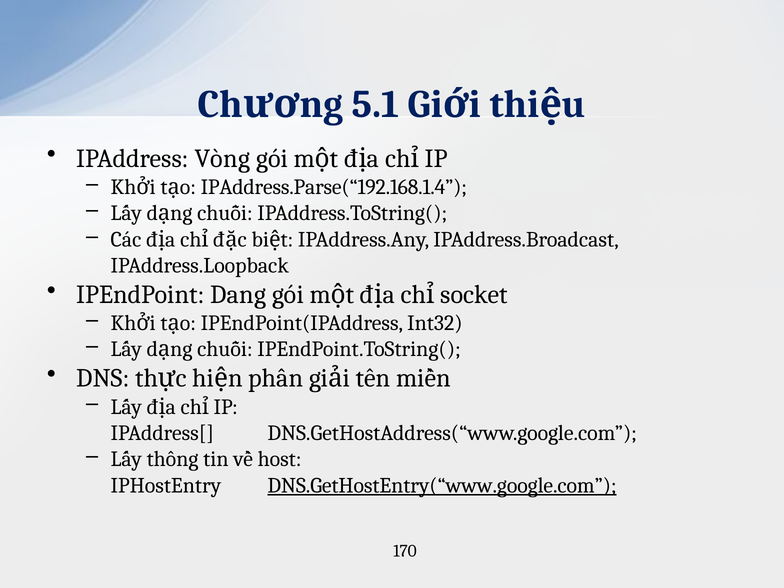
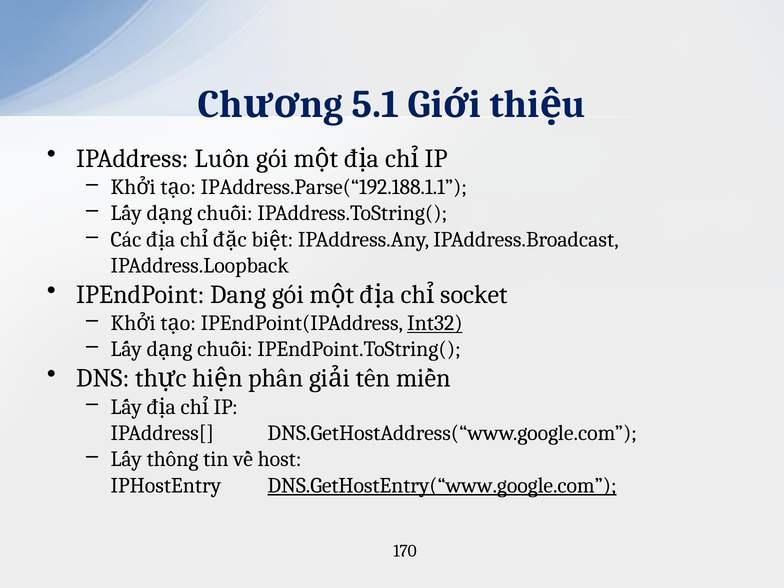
Vòng: Vòng -> Luôn
IPAddress.Parse(“192.168.1.4: IPAddress.Parse(“192.168.1.4 -> IPAddress.Parse(“192.188.1.1
Int32 underline: none -> present
